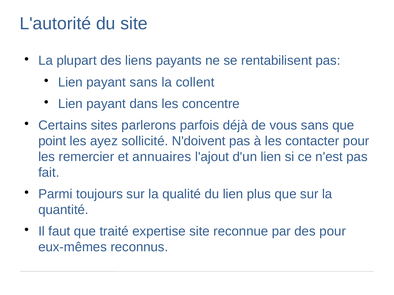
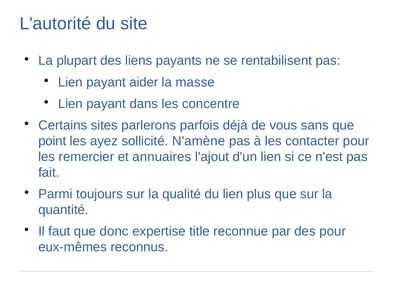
payant sans: sans -> aider
collent: collent -> masse
N'doivent: N'doivent -> N'amène
traité: traité -> donc
expertise site: site -> title
